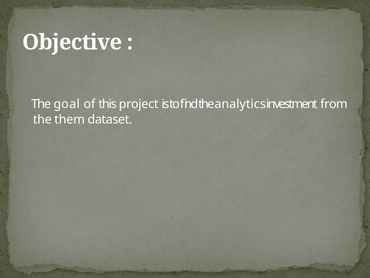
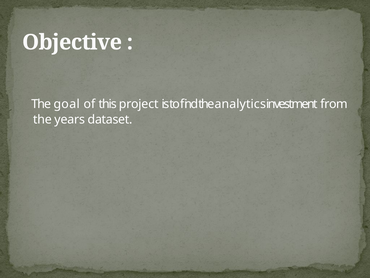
them: them -> years
